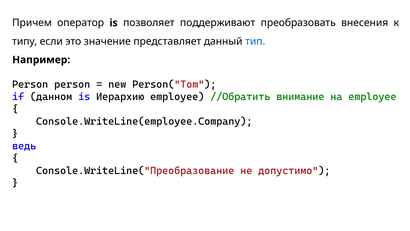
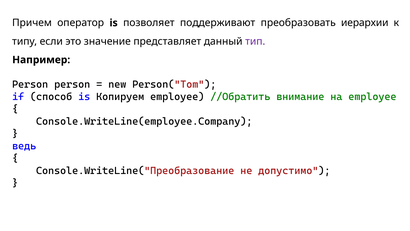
внесения: внесения -> иерархии
тип colour: blue -> purple
данном: данном -> способ
Иерархию: Иерархию -> Копируем
